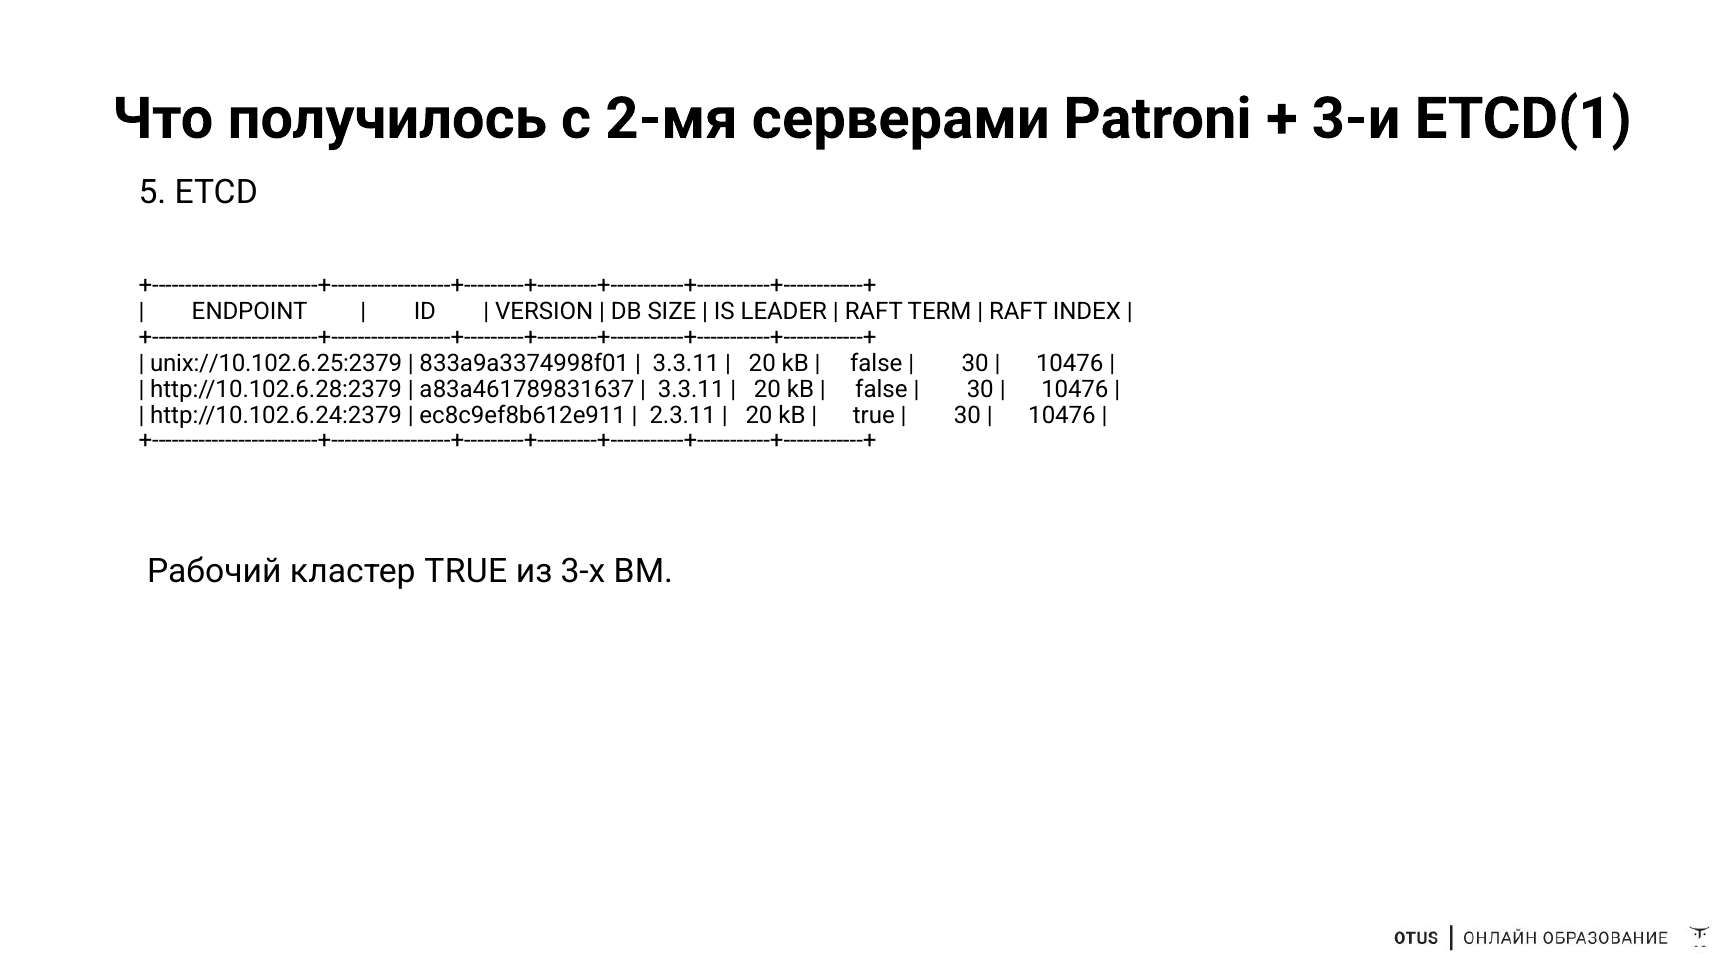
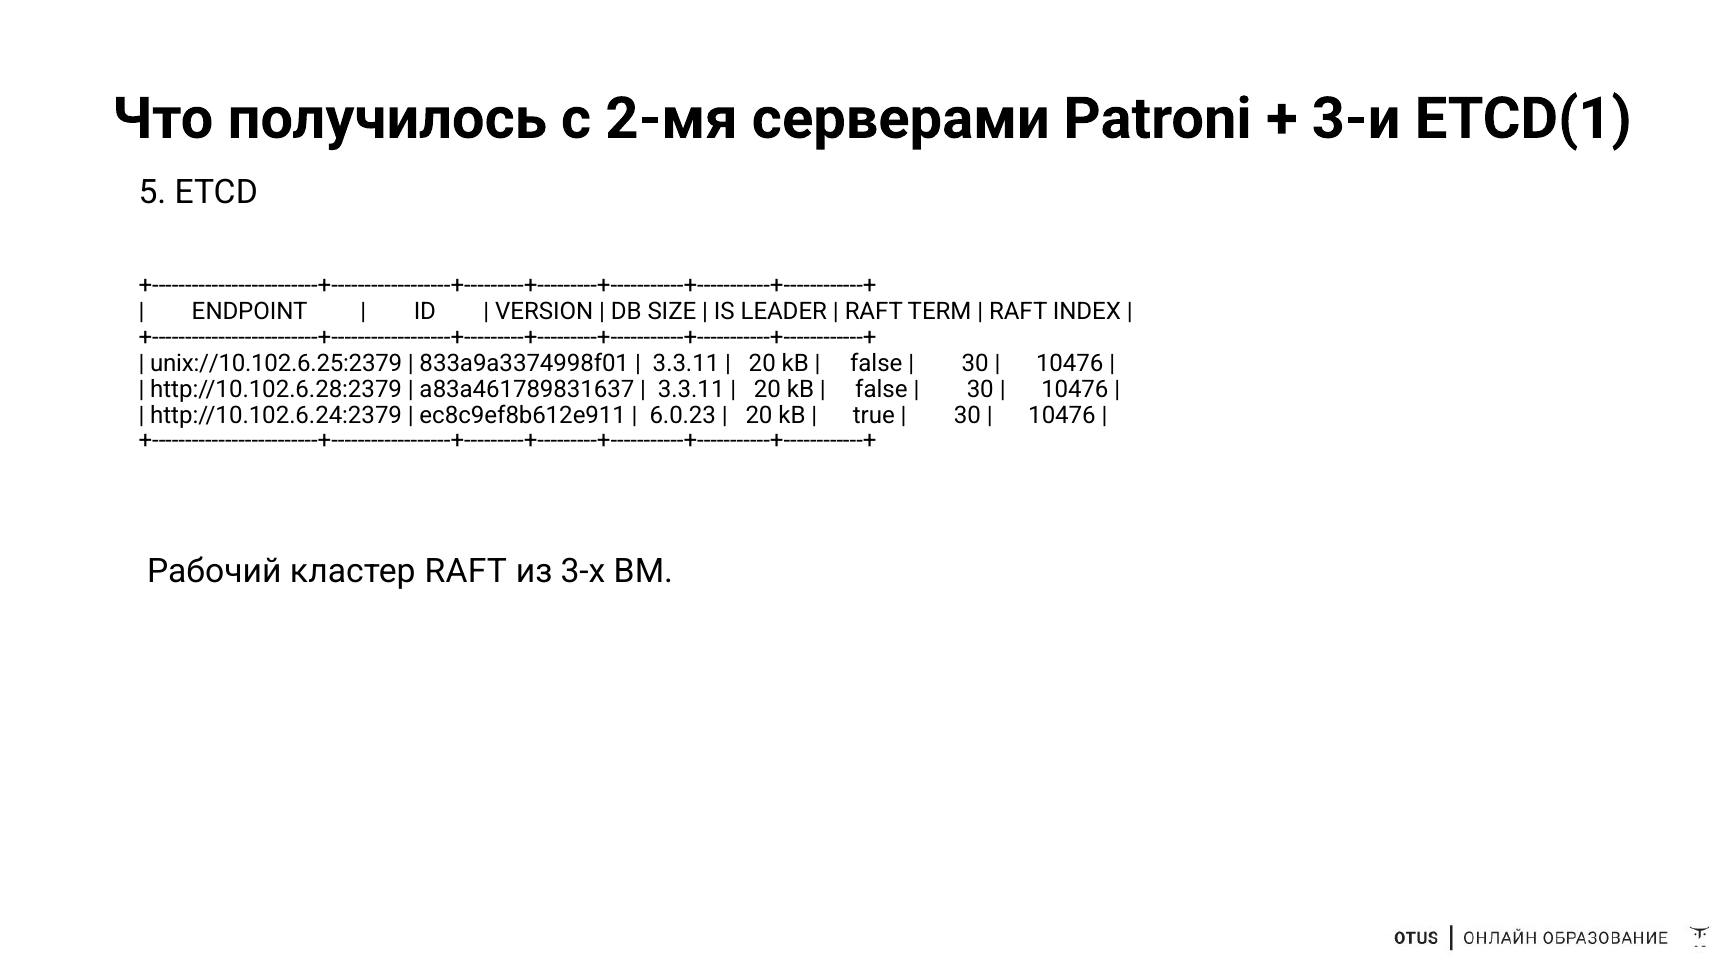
2.3.11: 2.3.11 -> 6.0.23
кластер TRUE: TRUE -> RAFT
